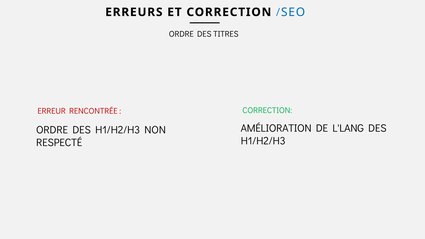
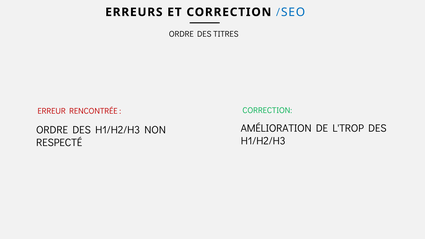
L'LANG: L'LANG -> L'TROP
